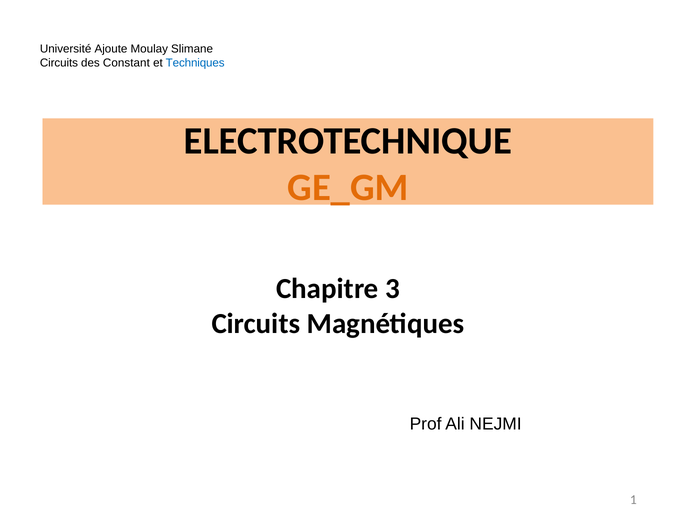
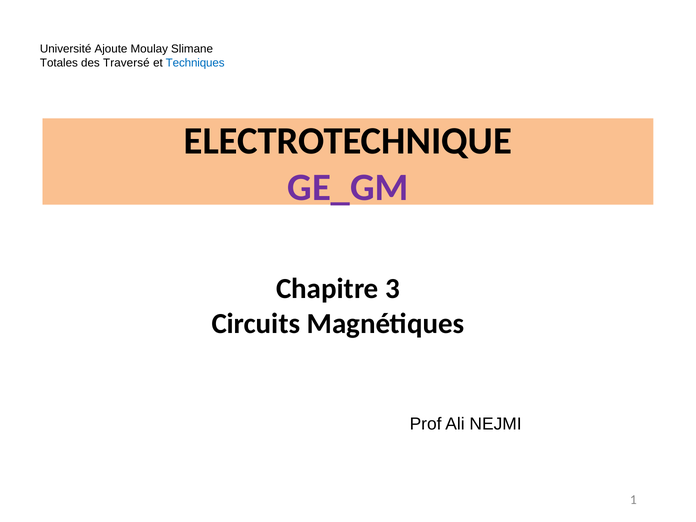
Circuits at (59, 63): Circuits -> Totales
Constant: Constant -> Traversé
GE_GM colour: orange -> purple
